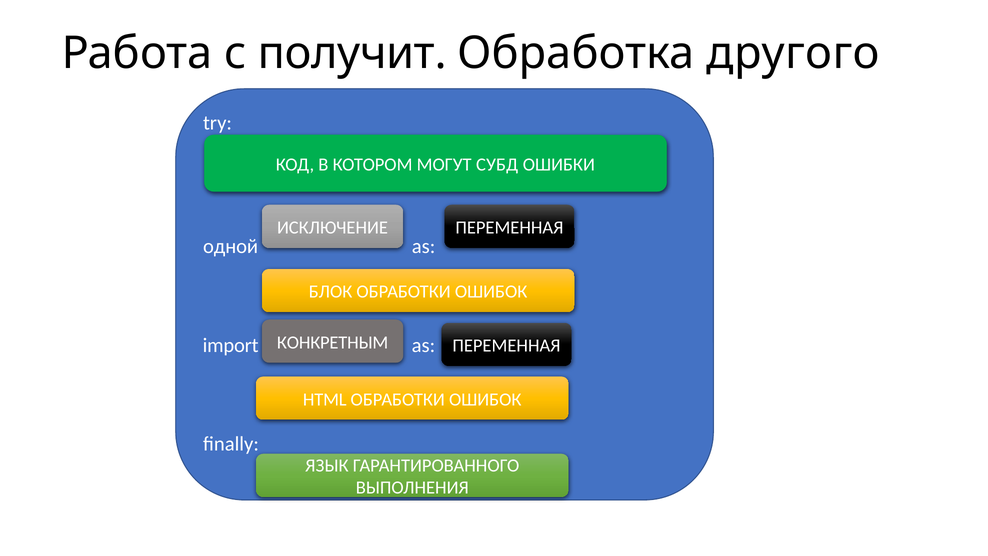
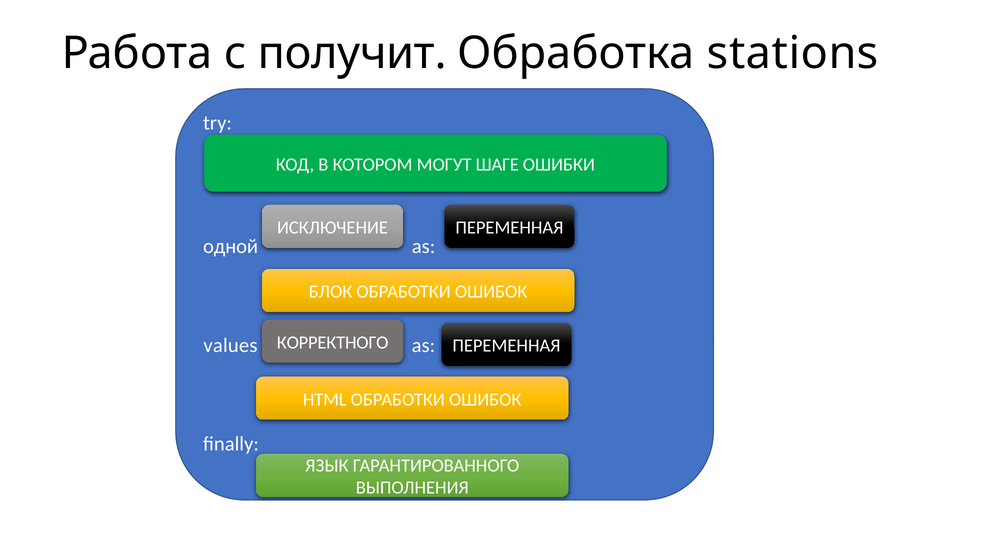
другого: другого -> stations
СУБД: СУБД -> ШАГЕ
КОНКРЕТНЫМ: КОНКРЕТНЫМ -> КОРРЕКТНОГО
import: import -> values
